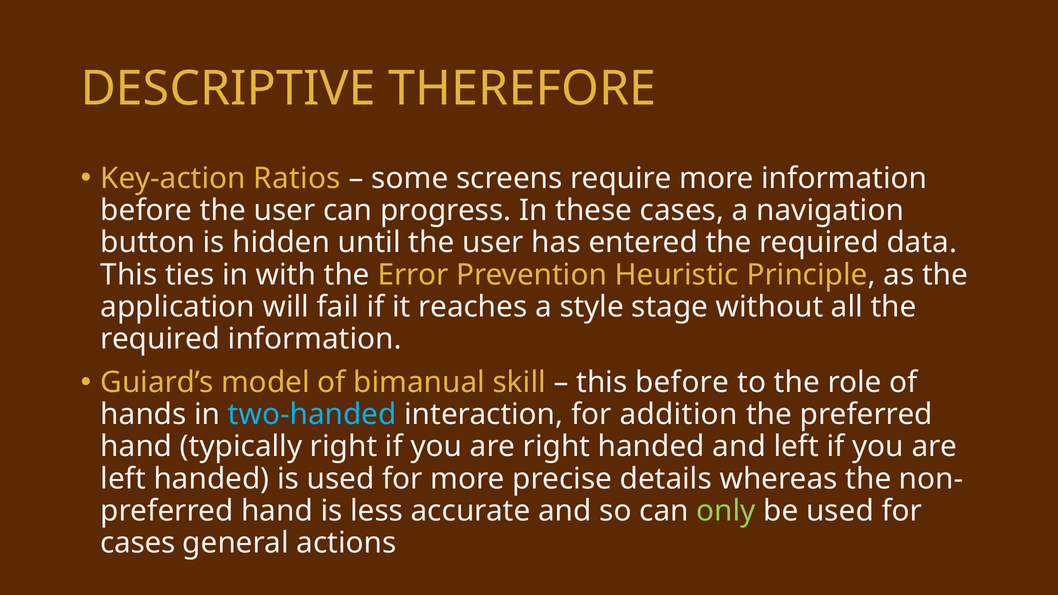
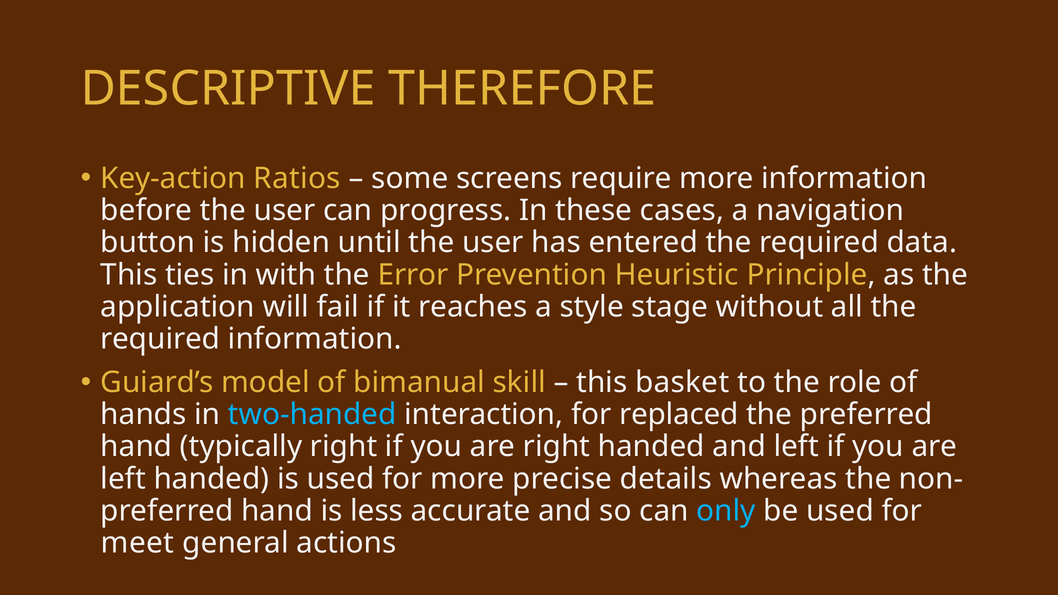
this before: before -> basket
addition: addition -> replaced
only colour: light green -> light blue
cases at (138, 543): cases -> meet
